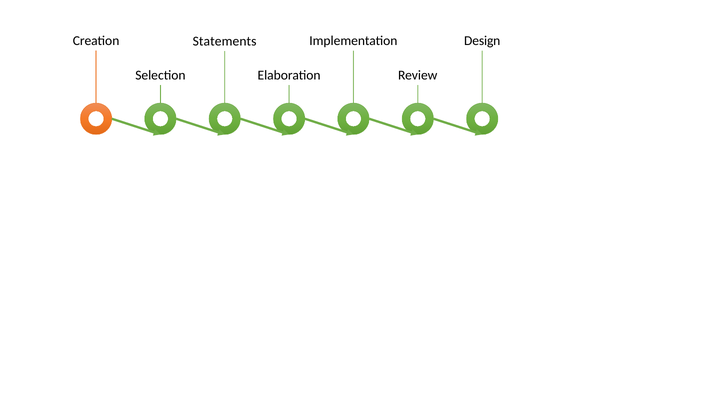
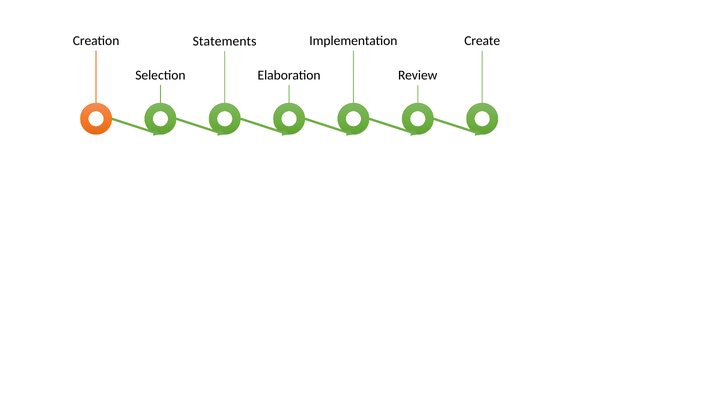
Design: Design -> Create
